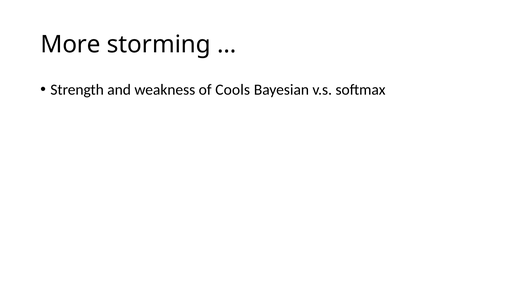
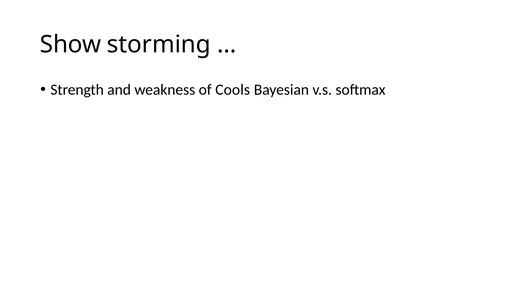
More: More -> Show
